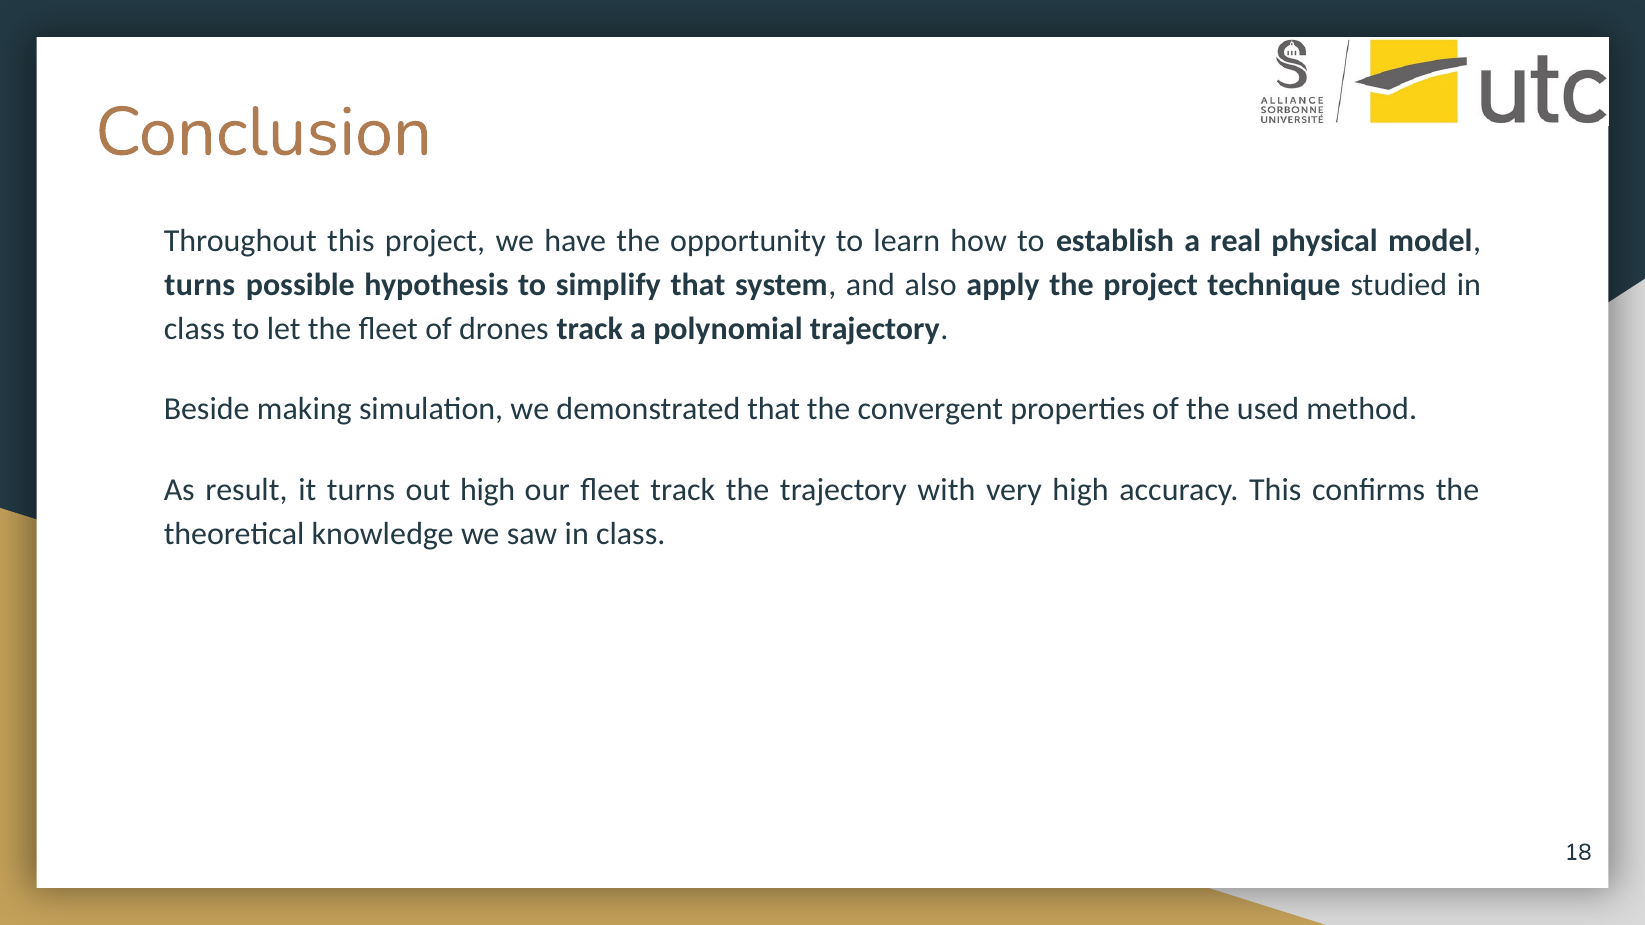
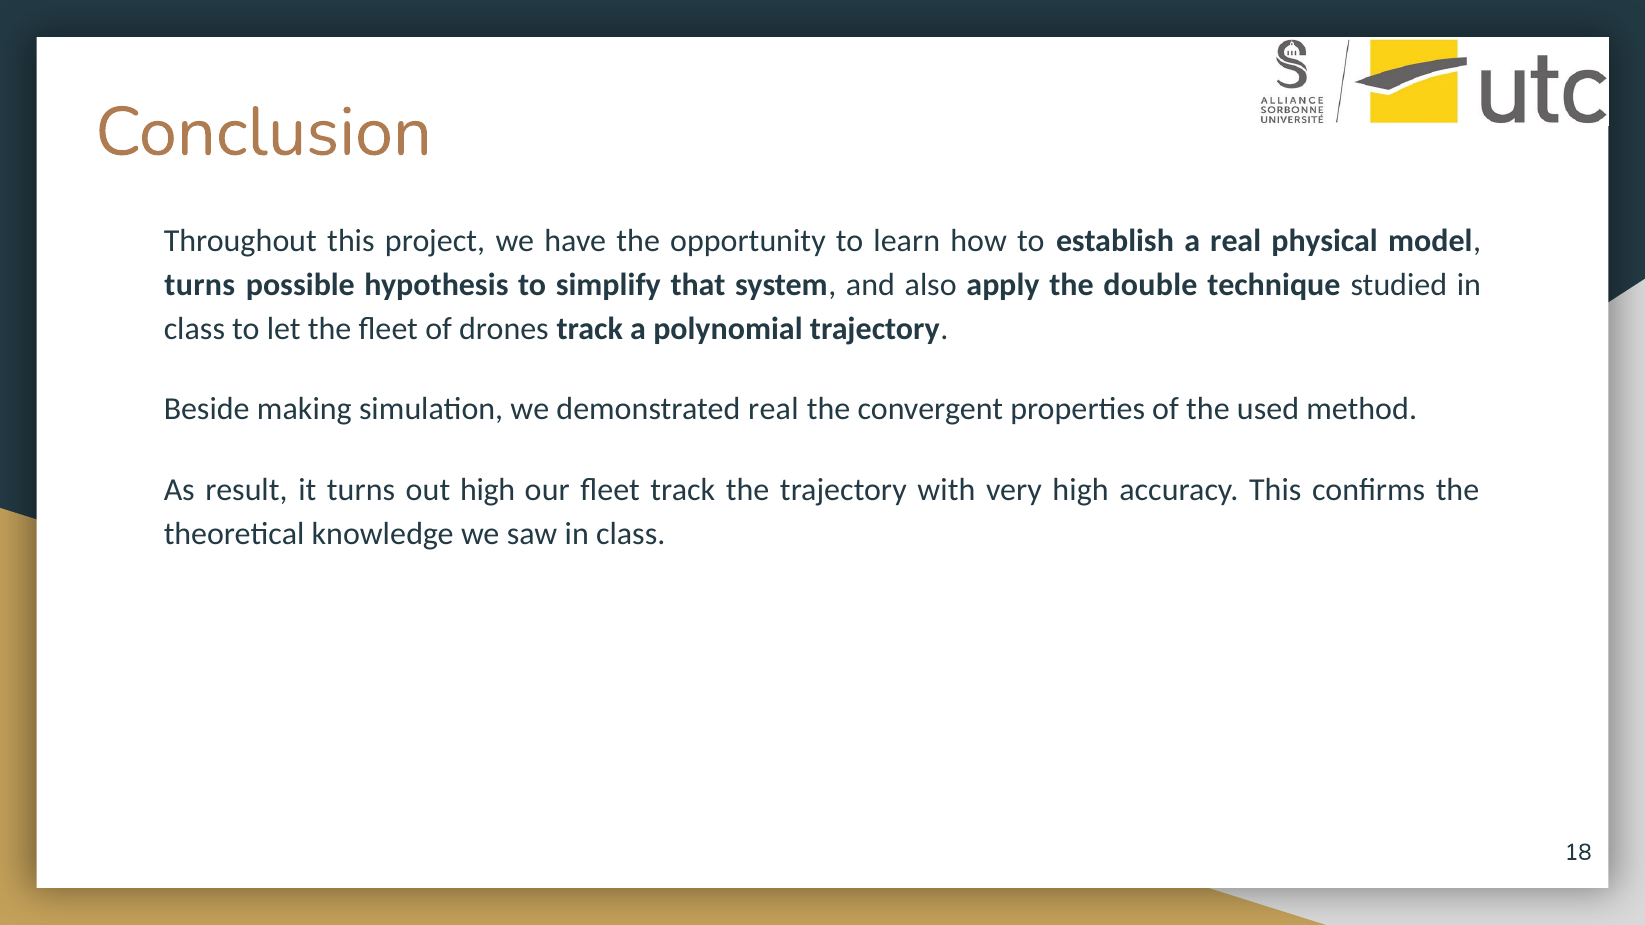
the project: project -> double
demonstrated that: that -> real
